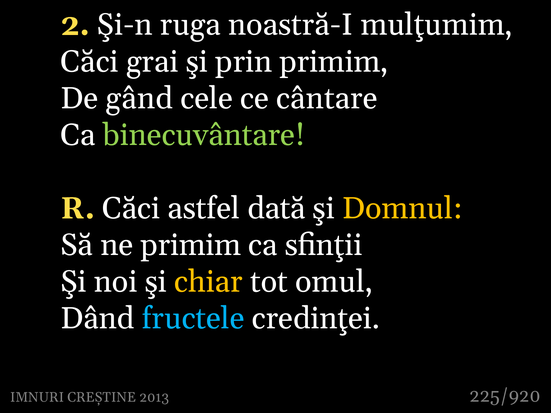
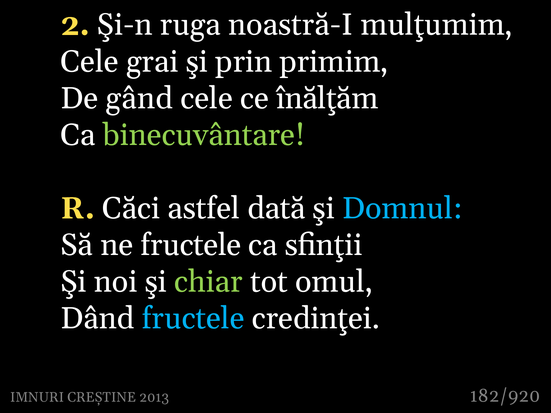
Căci at (90, 62): Căci -> Cele
cântare: cântare -> înălţăm
Domnul colour: yellow -> light blue
ne primim: primim -> fructele
chiar colour: yellow -> light green
225/920: 225/920 -> 182/920
